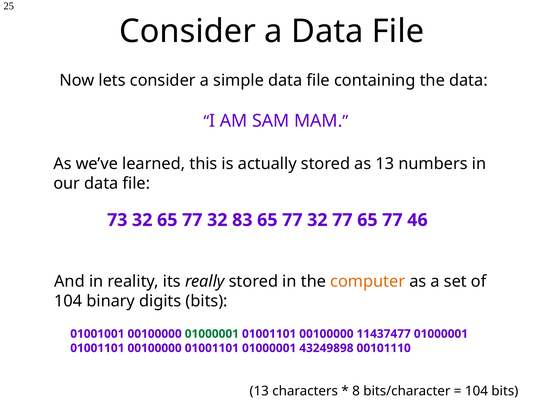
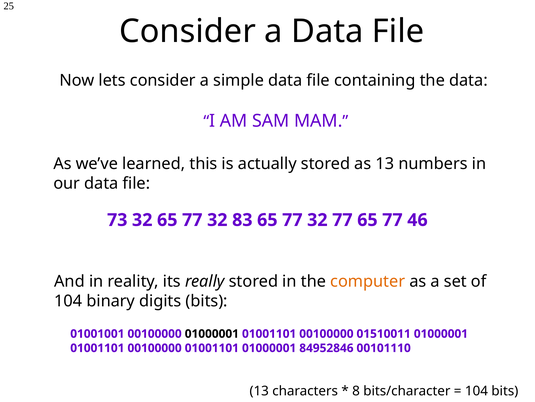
01000001 at (212, 333) colour: green -> black
11437477: 11437477 -> 01510011
43249898: 43249898 -> 84952846
